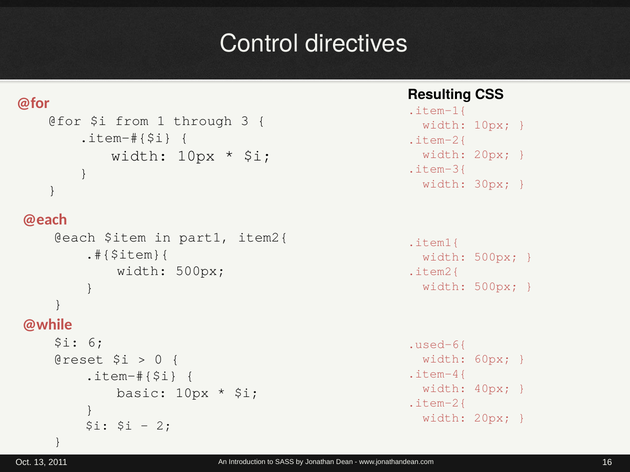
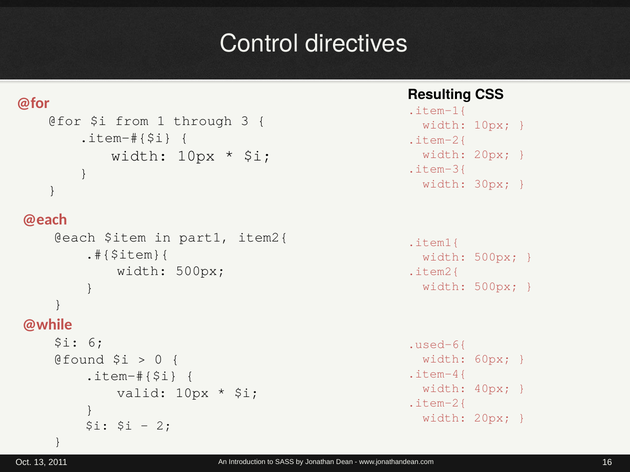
@reset: @reset -> @found
basic: basic -> valid
